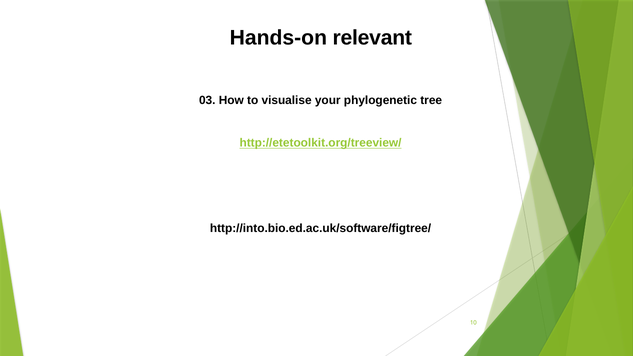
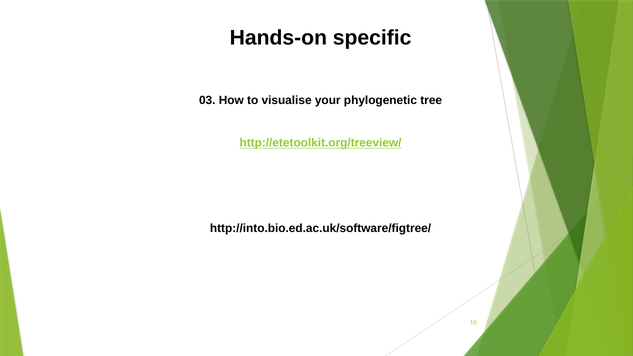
relevant: relevant -> specific
